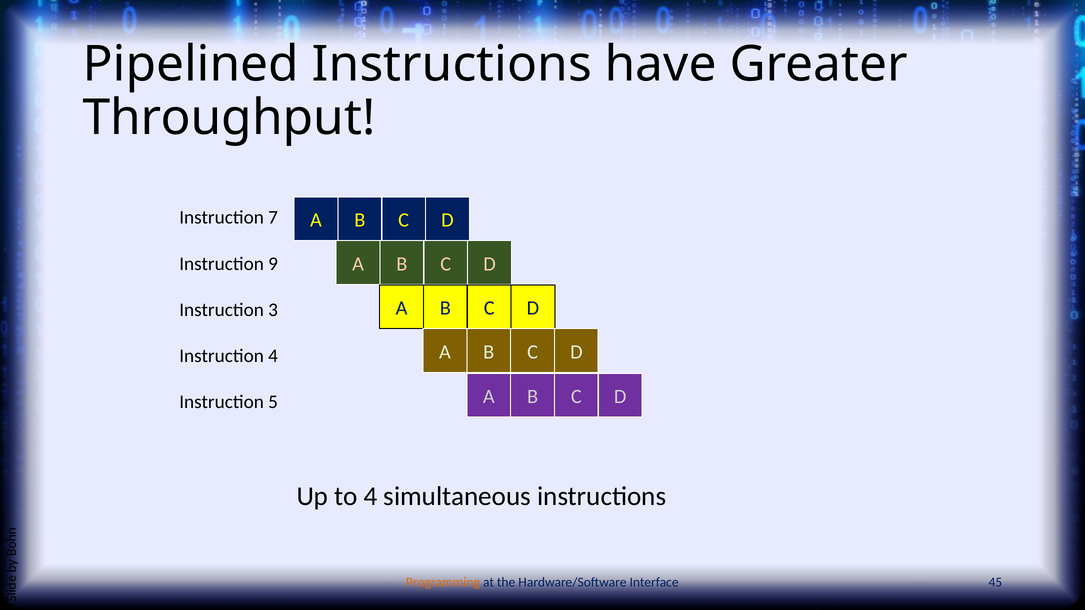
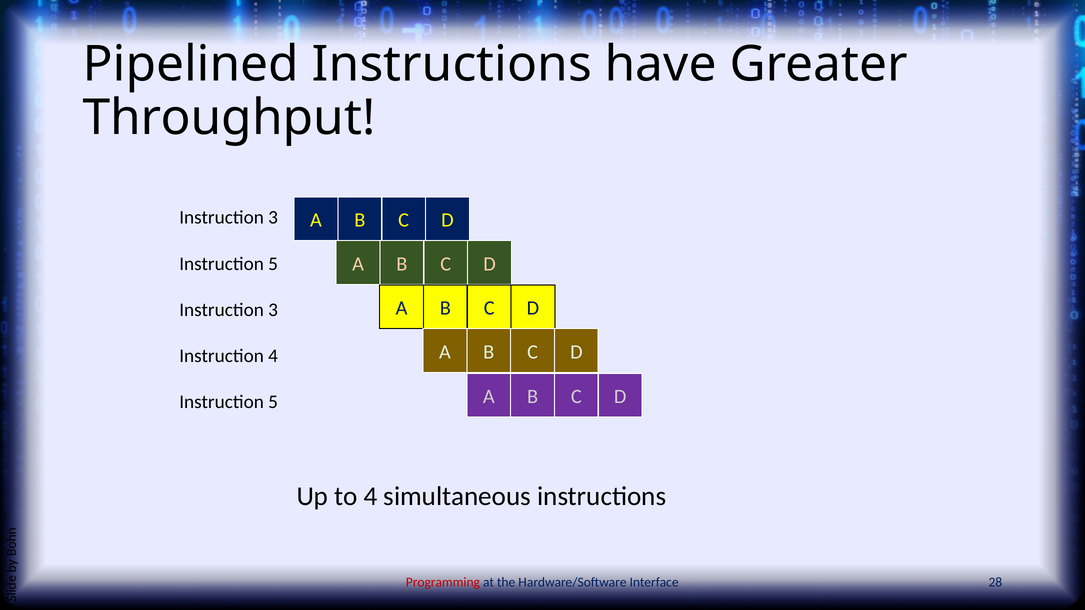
7 at (273, 218): 7 -> 3
9 at (273, 264): 9 -> 5
Programming colour: orange -> red
45: 45 -> 28
